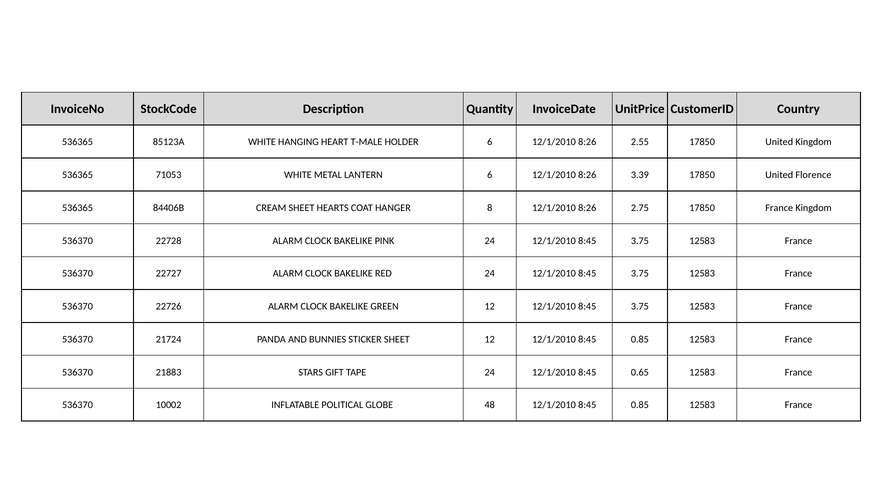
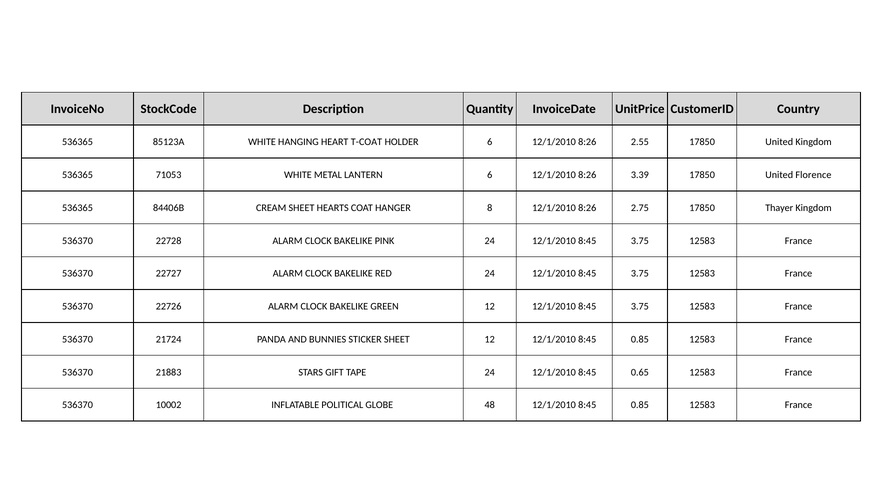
T-MALE: T-MALE -> T-COAT
17850 France: France -> Thayer
